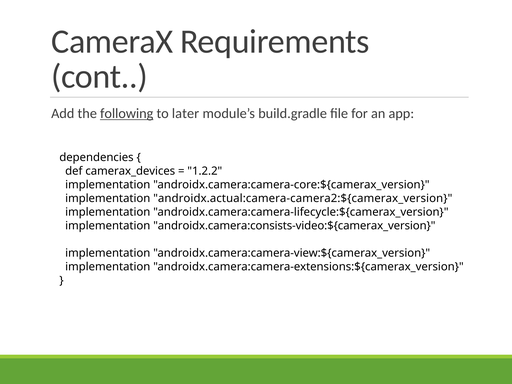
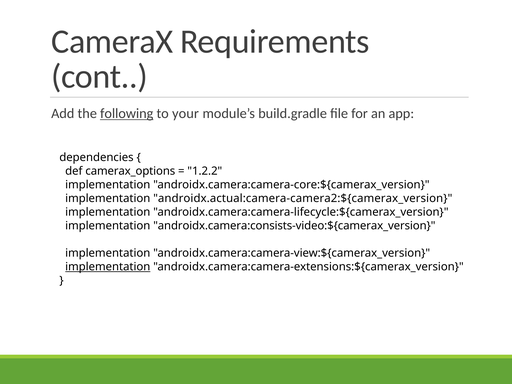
later: later -> your
camerax_devices: camerax_devices -> camerax_options
implementation at (108, 267) underline: none -> present
